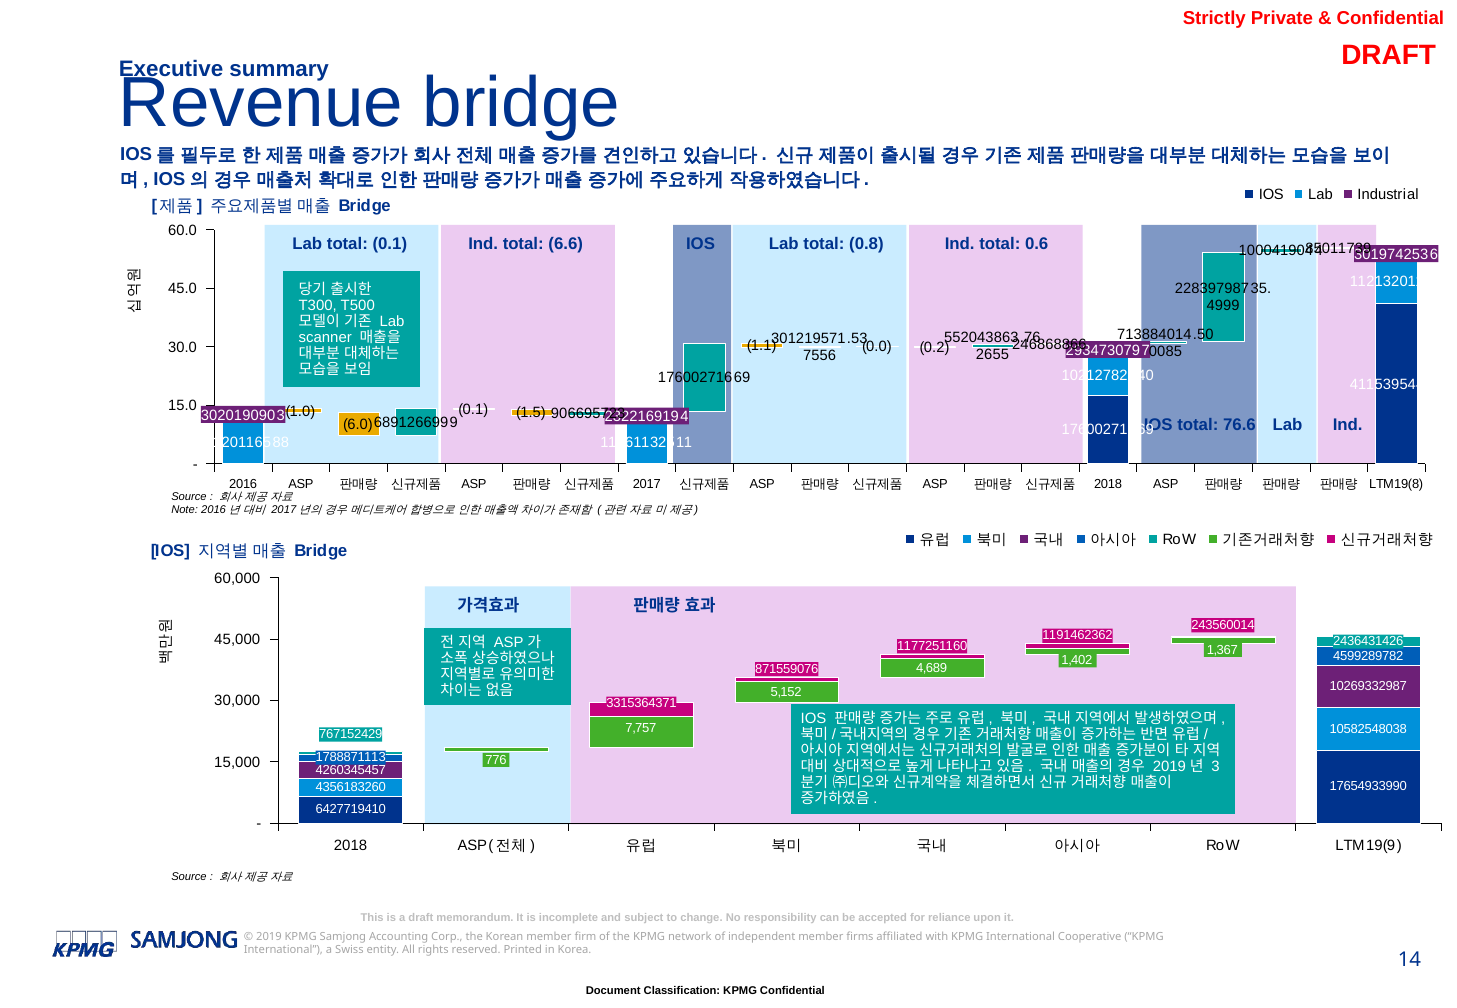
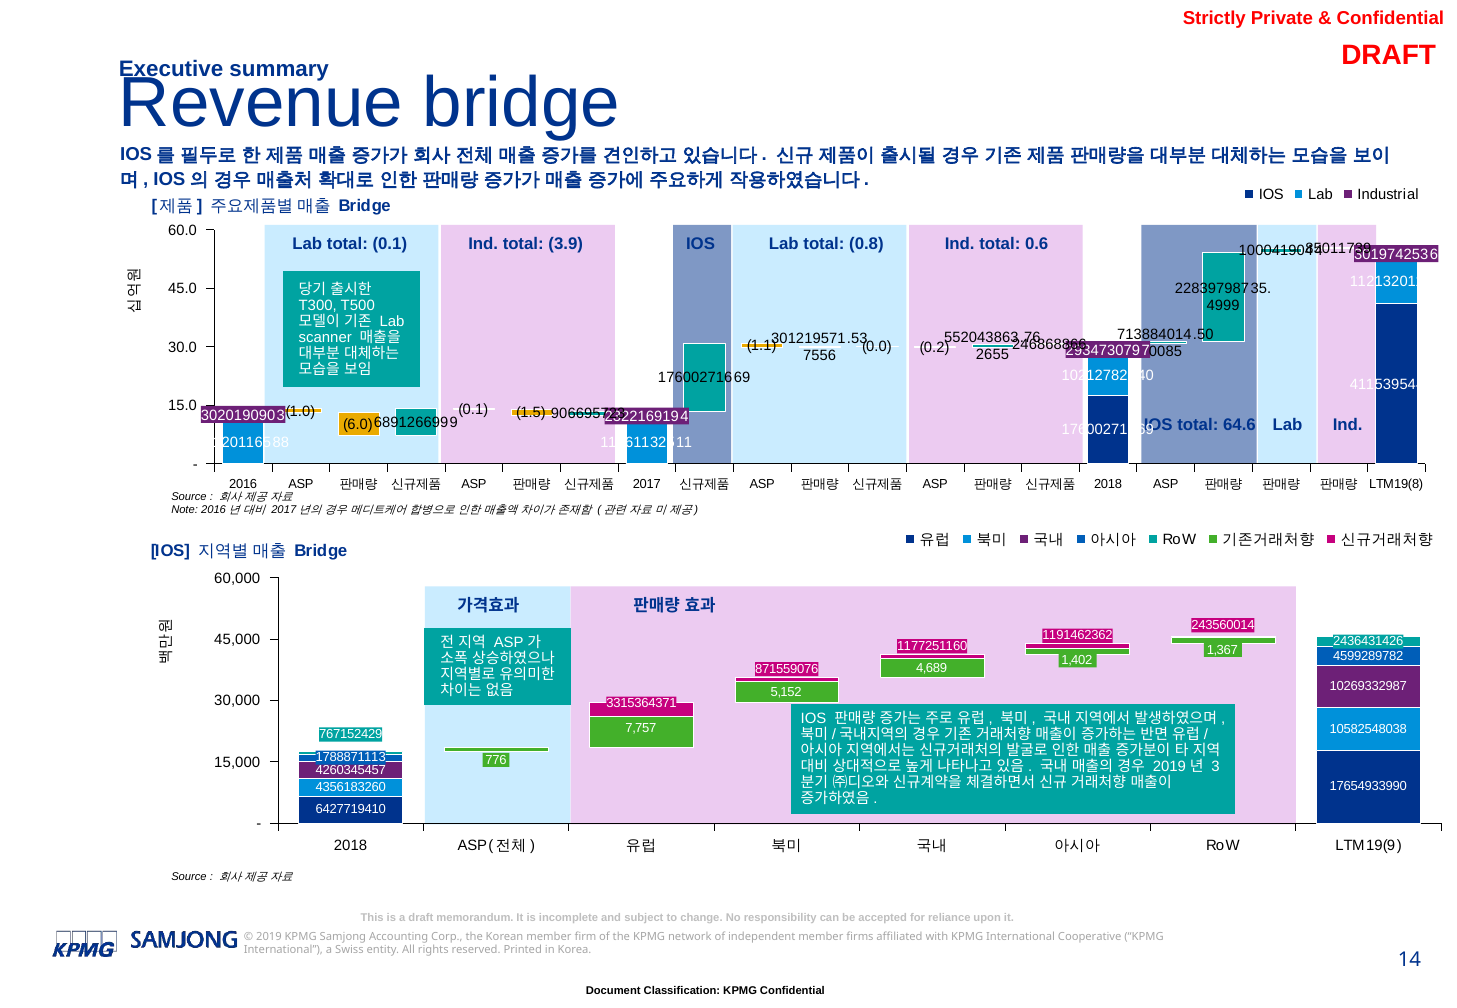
6.6: 6.6 -> 3.9
76.6: 76.6 -> 64.6
